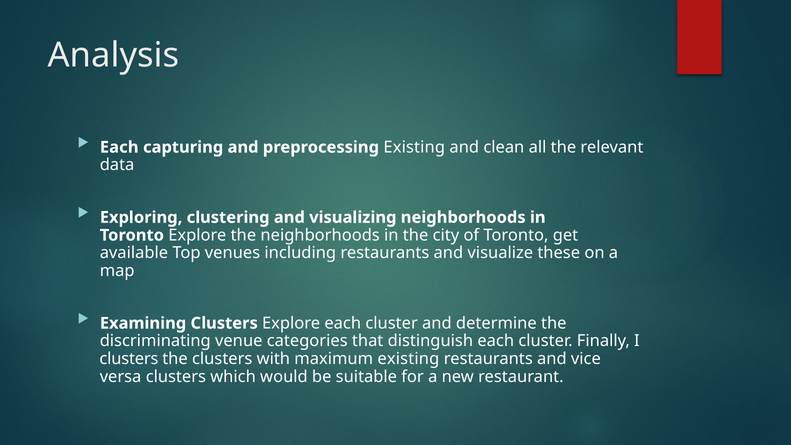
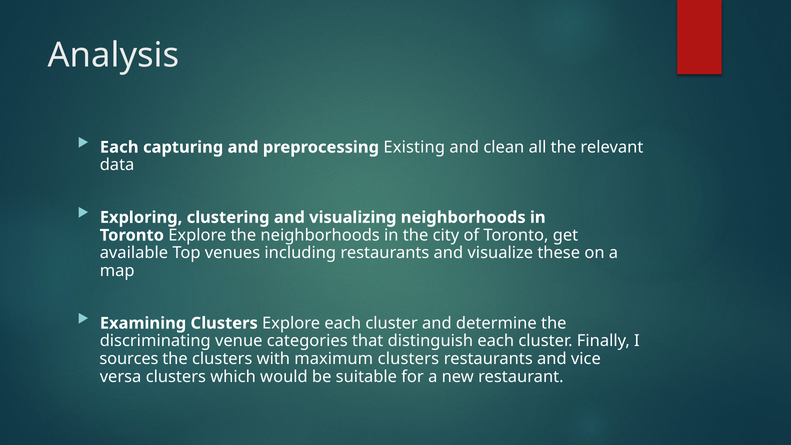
clusters at (129, 359): clusters -> sources
maximum existing: existing -> clusters
